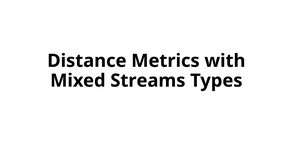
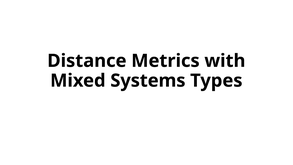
Streams: Streams -> Systems
